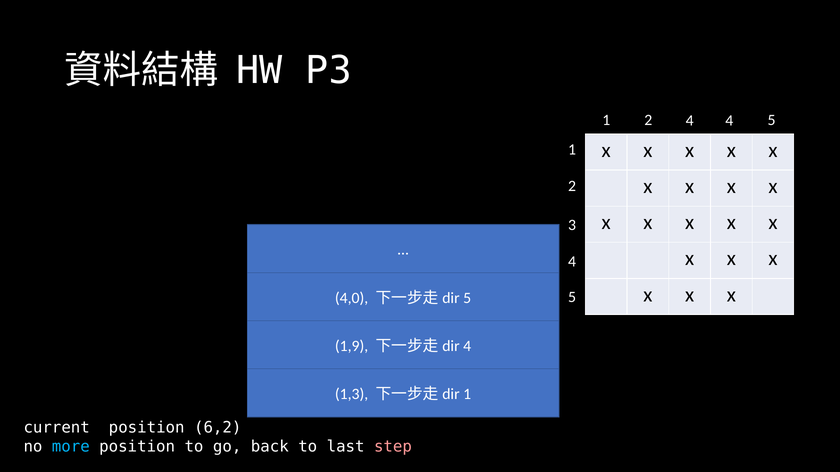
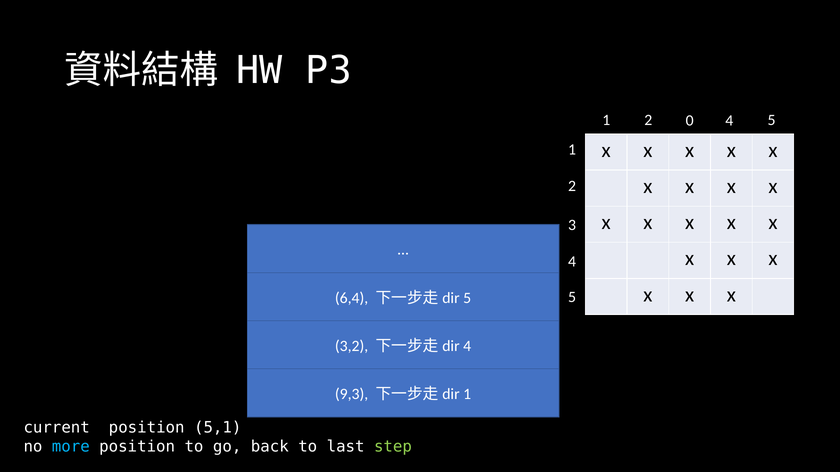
2 4: 4 -> 0
4,0: 4,0 -> 6,4
1,9: 1,9 -> 3,2
1,3: 1,3 -> 9,3
6,2: 6,2 -> 5,1
step colour: pink -> light green
